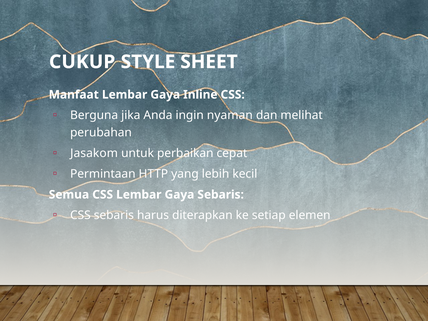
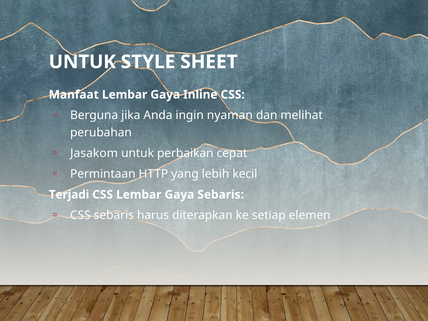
CUKUP at (82, 62): CUKUP -> UNTUK
Semua: Semua -> Terjadi
